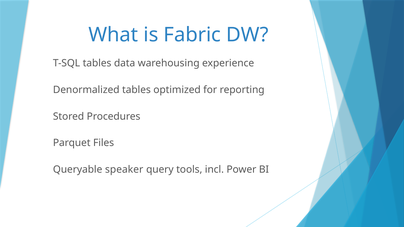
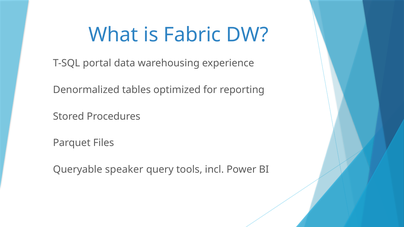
T-SQL tables: tables -> portal
